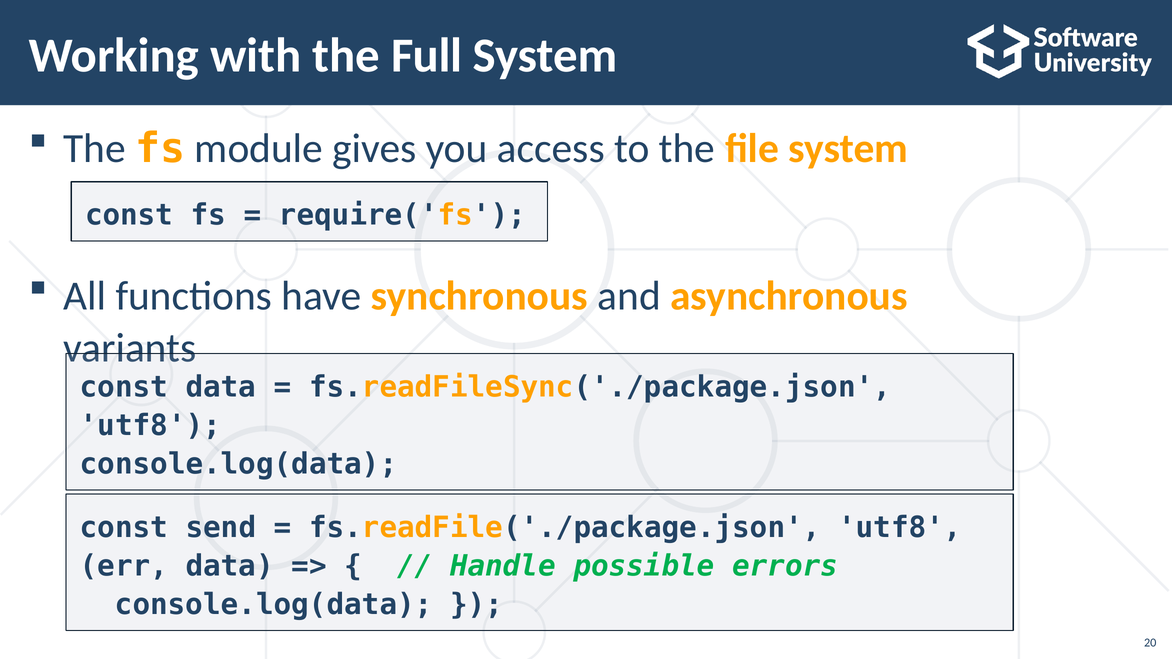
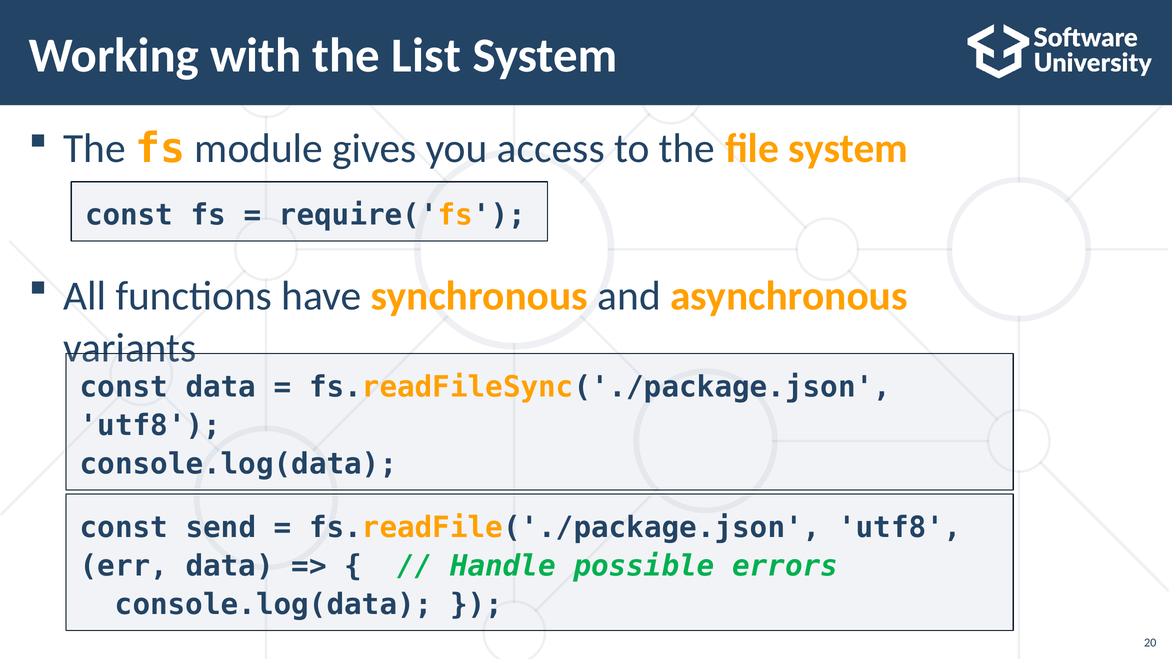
Full: Full -> List
